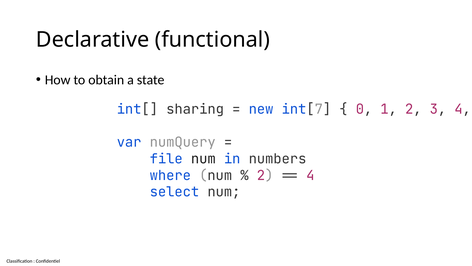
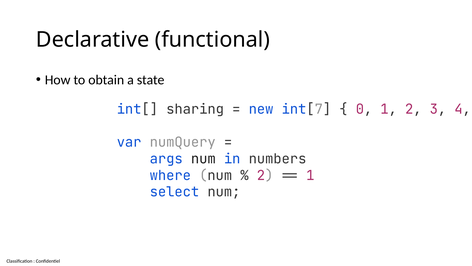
file: file -> args
4 at (310, 175): 4 -> 1
